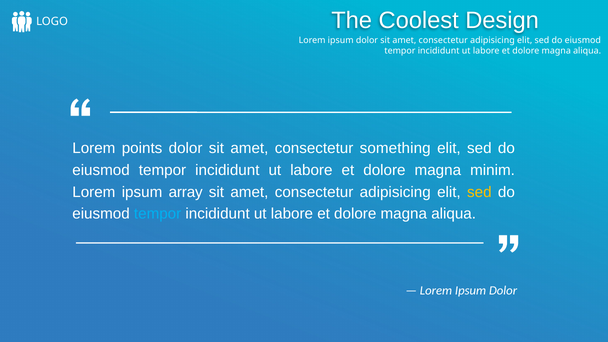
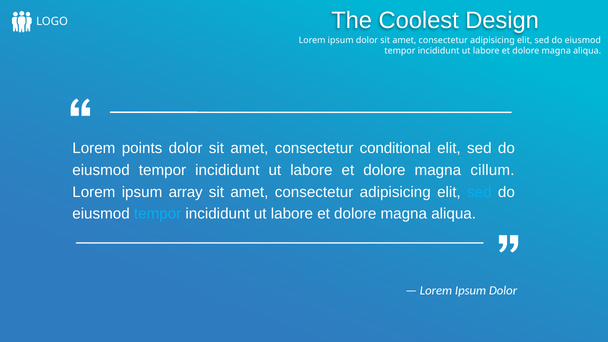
something: something -> conditional
minim: minim -> cillum
sed at (479, 192) colour: yellow -> light blue
